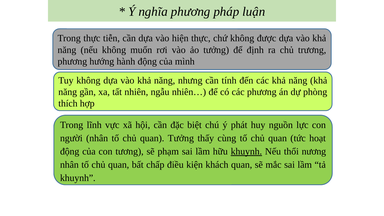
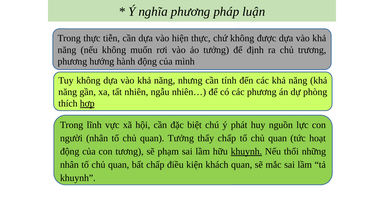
hợp underline: none -> present
thấy cùng: cùng -> chấp
nương: nương -> những
